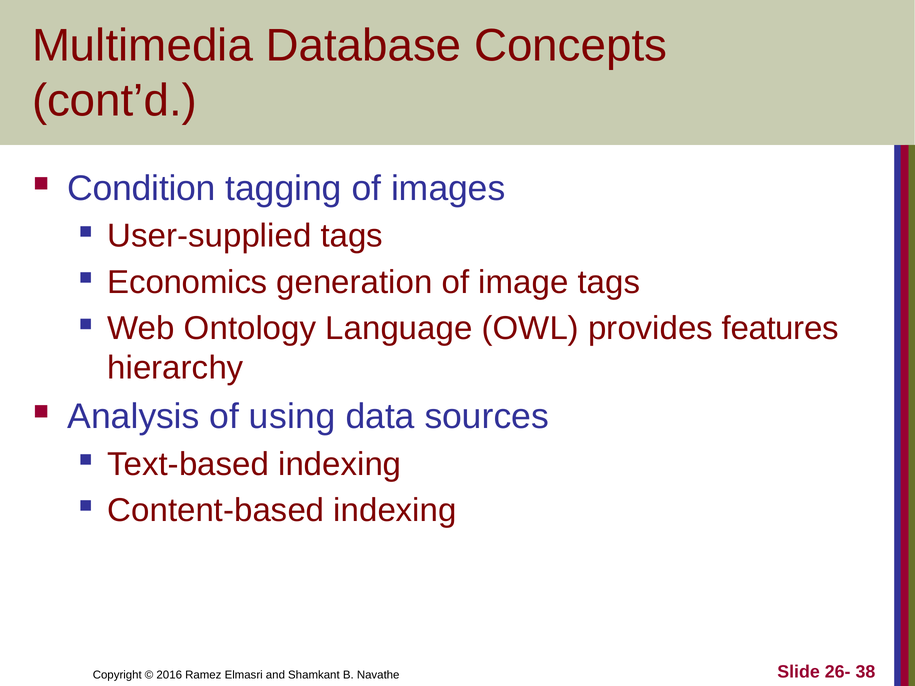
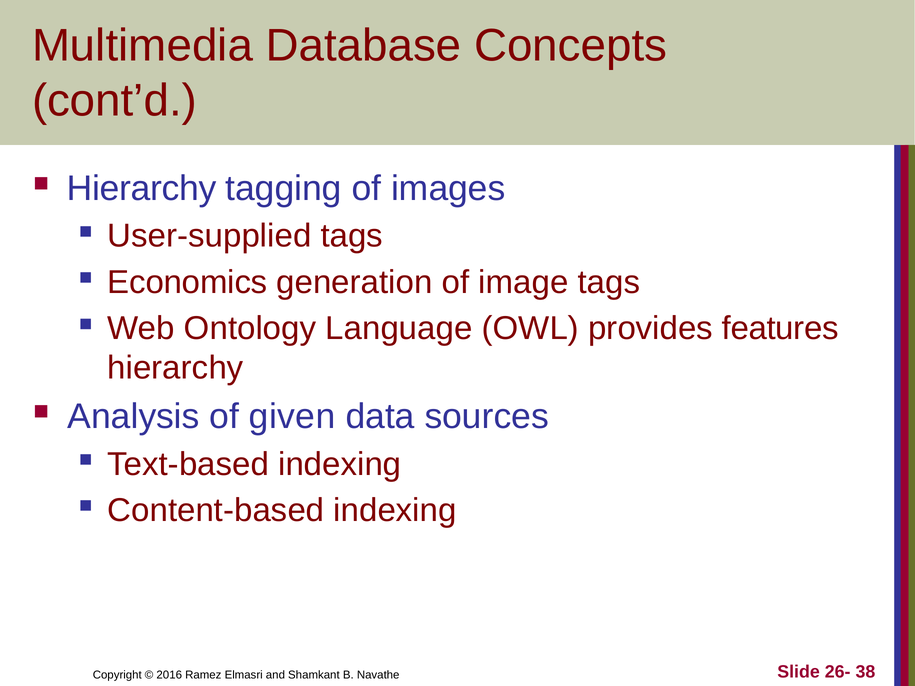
Condition at (142, 189): Condition -> Hierarchy
using: using -> given
